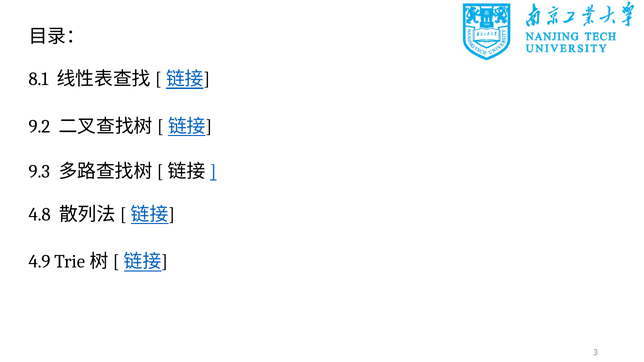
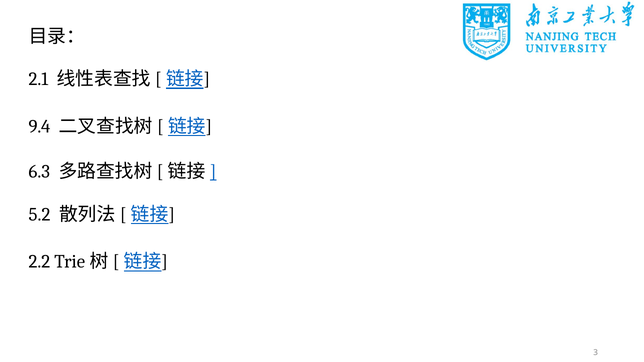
8.1: 8.1 -> 2.1
9.2: 9.2 -> 9.4
9.3: 9.3 -> 6.3
4.8: 4.8 -> 5.2
4.9: 4.9 -> 2.2
